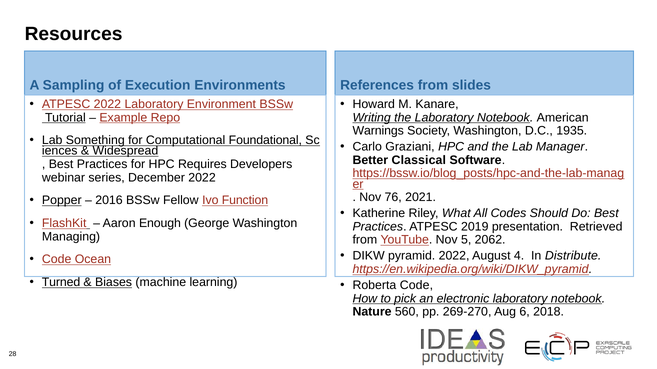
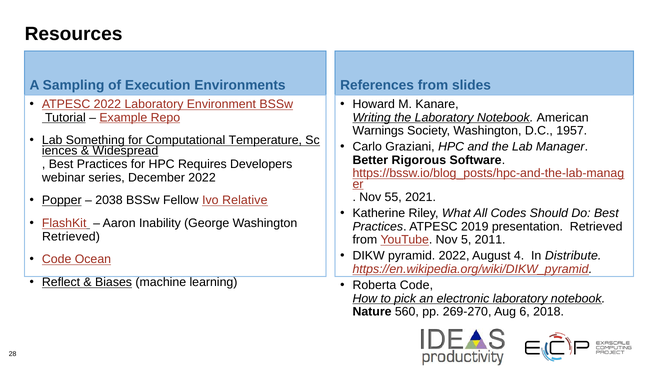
1935: 1935 -> 1957
Foundational: Foundational -> Temperature
Classical: Classical -> Rigorous
76: 76 -> 55
2016: 2016 -> 2038
Function: Function -> Relative
Enough: Enough -> Inability
Managing at (71, 237): Managing -> Retrieved
2062: 2062 -> 2011
Turned: Turned -> Reflect
